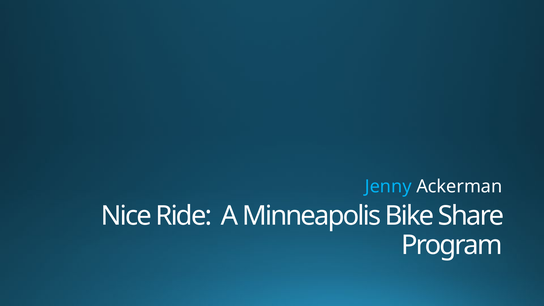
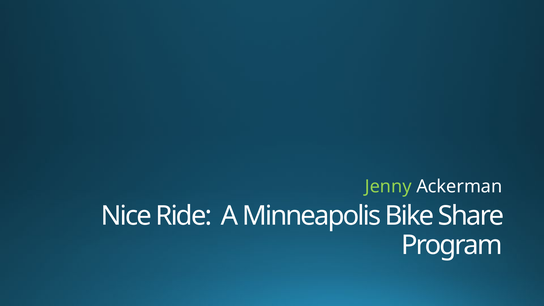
Jenny colour: light blue -> light green
